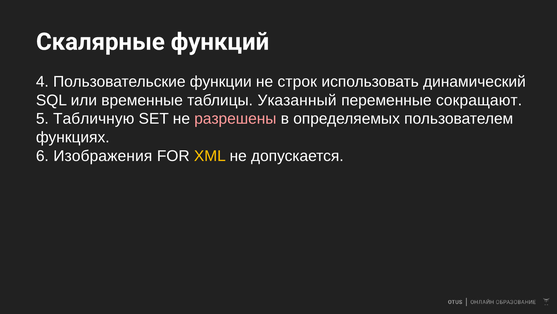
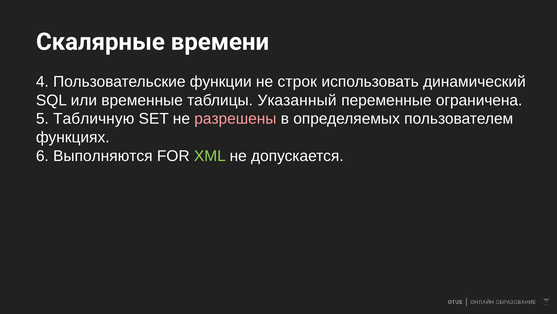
функций: функций -> времени
сокращают: сокращают -> ограничена
Изображения: Изображения -> Выполняются
XML colour: yellow -> light green
